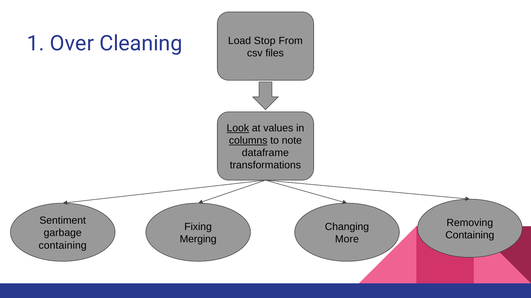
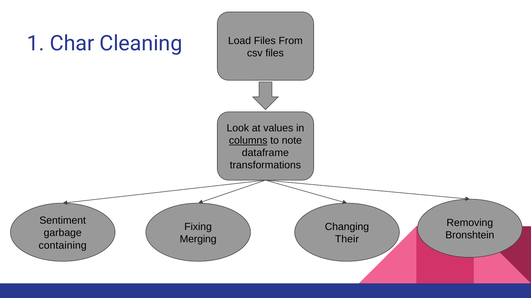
Over: Over -> Char
Load Stop: Stop -> Files
Look underline: present -> none
Containing at (470, 236): Containing -> Bronshtein
More: More -> Their
